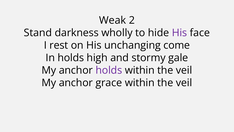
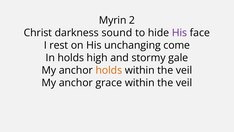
Weak: Weak -> Myrin
Stand: Stand -> Christ
wholly: wholly -> sound
holds at (109, 70) colour: purple -> orange
